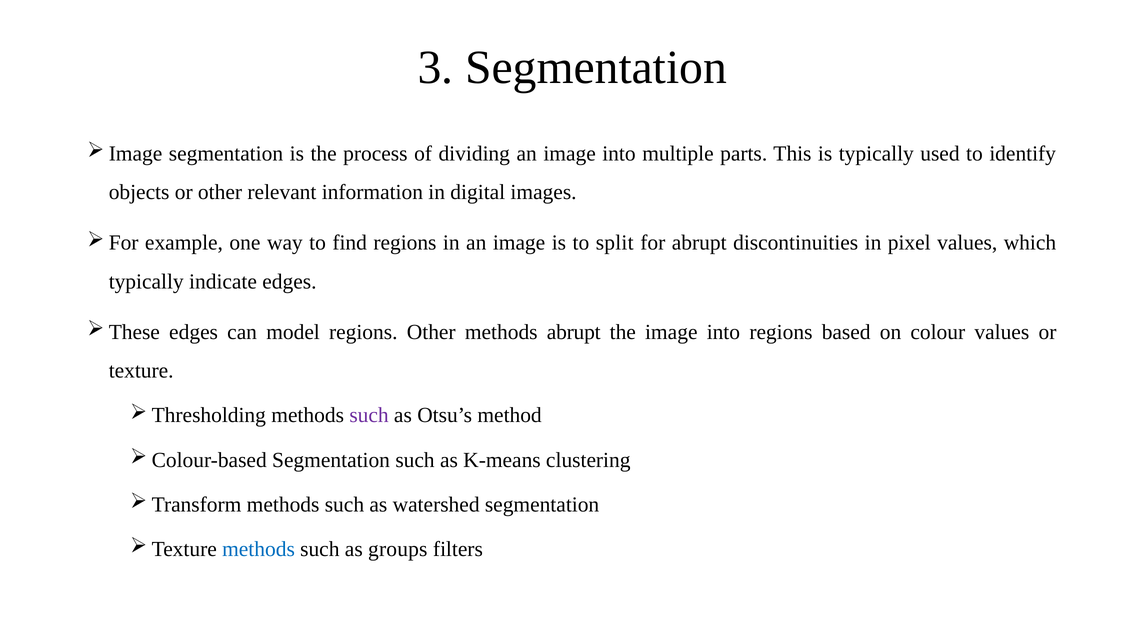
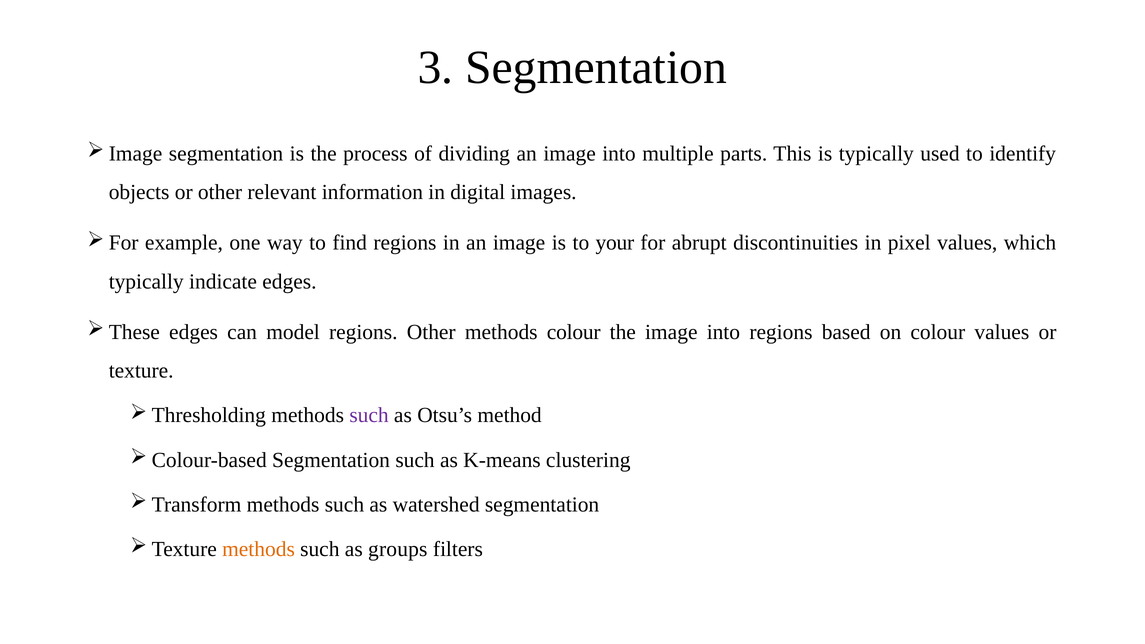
split: split -> your
methods abrupt: abrupt -> colour
methods at (259, 549) colour: blue -> orange
